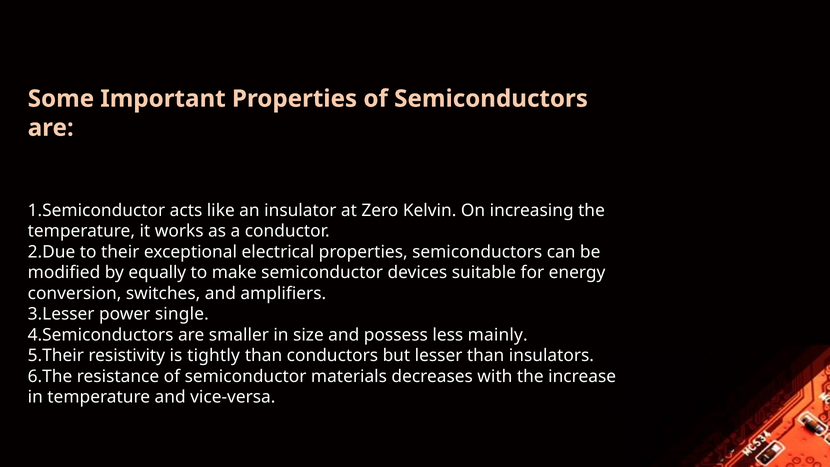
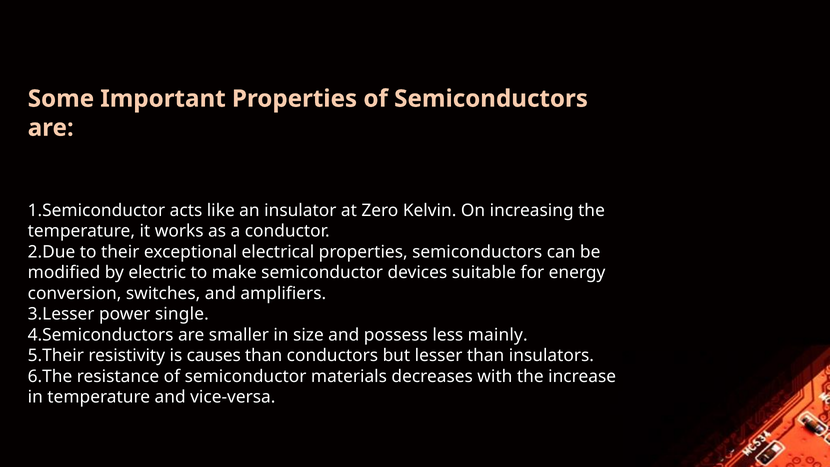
equally: equally -> electric
tightly: tightly -> causes
